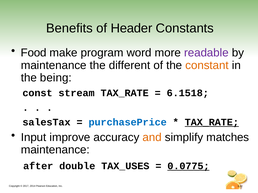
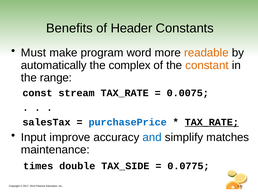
Food: Food -> Must
readable colour: purple -> orange
maintenance at (54, 65): maintenance -> automatically
different: different -> complex
being: being -> range
6.1518: 6.1518 -> 0.0075
and colour: orange -> blue
after: after -> times
TAX_USES: TAX_USES -> TAX_SIDE
0.0775 underline: present -> none
